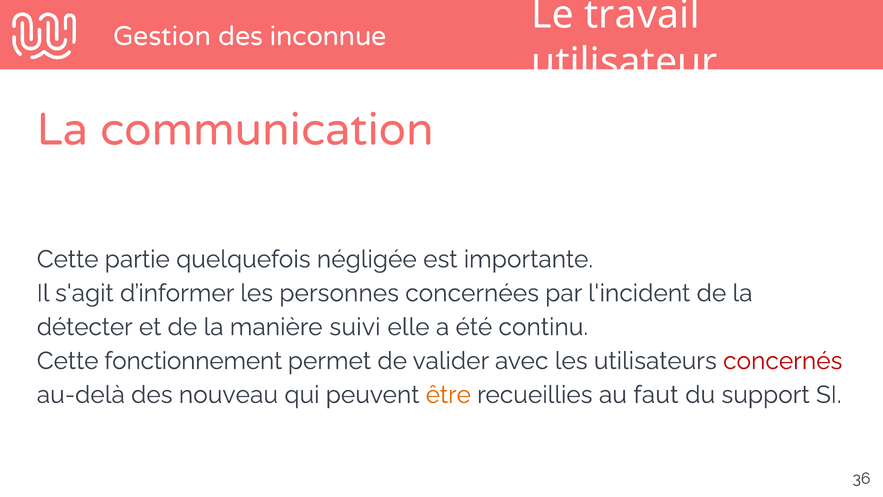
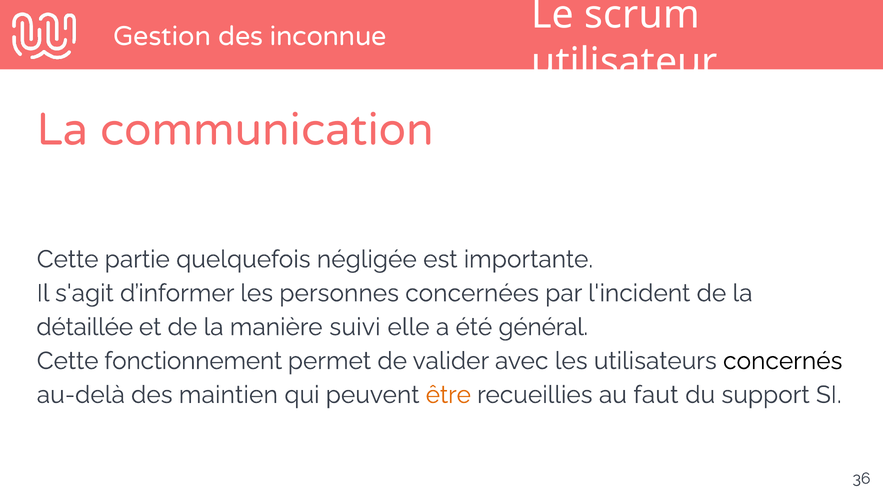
travail: travail -> scrum
détecter: détecter -> détaillée
continu: continu -> général
concernés colour: red -> black
nouveau: nouveau -> maintien
